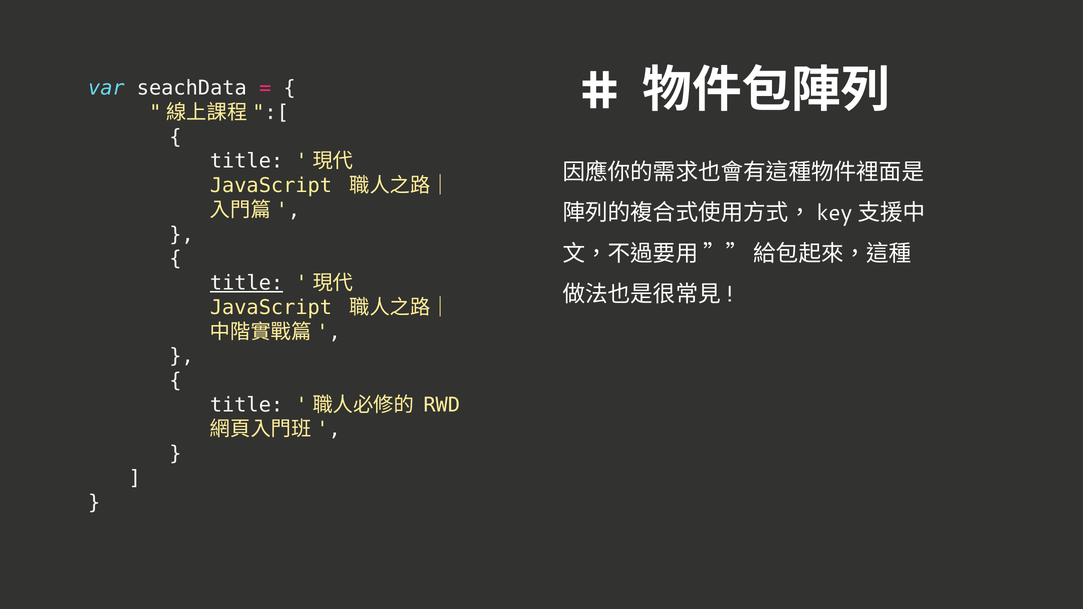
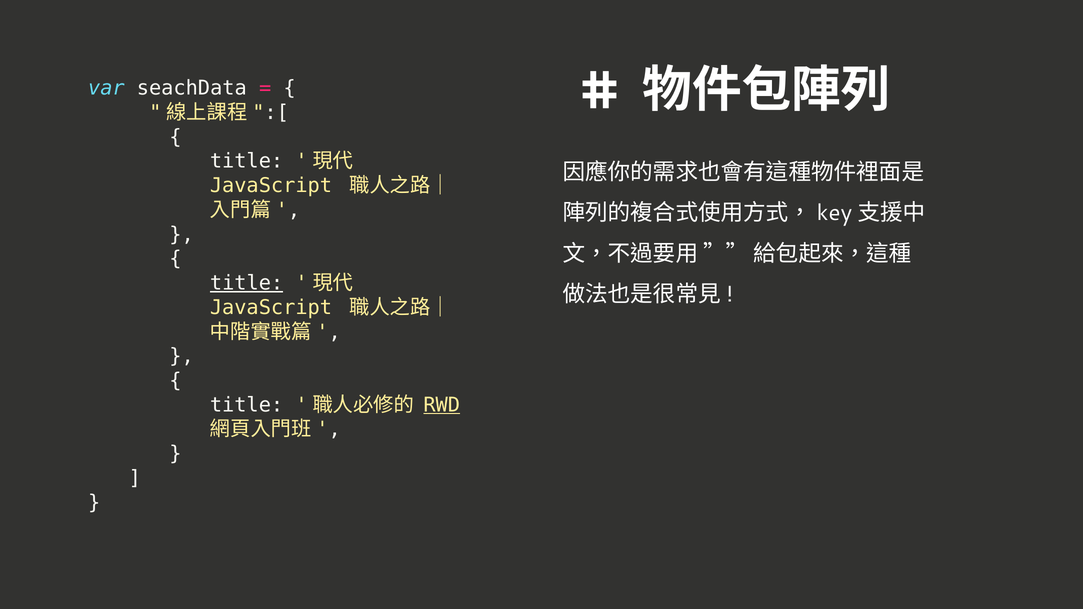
RWD underline: none -> present
